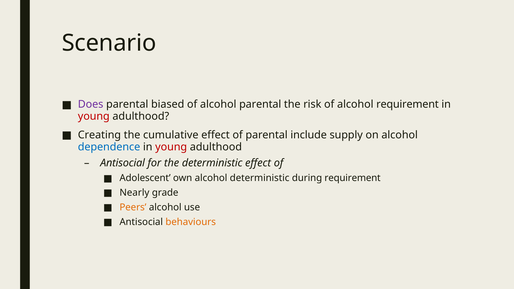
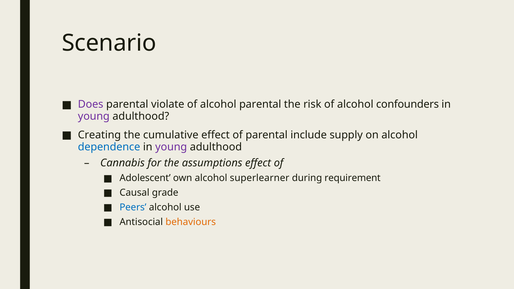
biased: biased -> violate
alcohol requirement: requirement -> confounders
young at (94, 117) colour: red -> purple
young at (171, 147) colour: red -> purple
Antisocial at (123, 163): Antisocial -> Cannabis
the deterministic: deterministic -> assumptions
alcohol deterministic: deterministic -> superlearner
Nearly: Nearly -> Causal
Peers colour: orange -> blue
